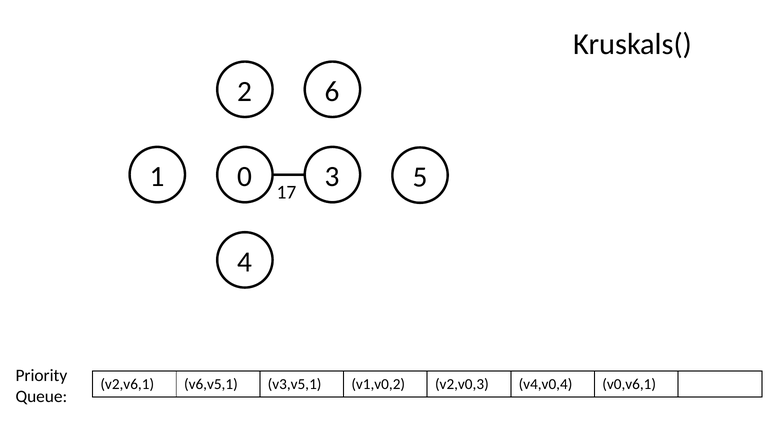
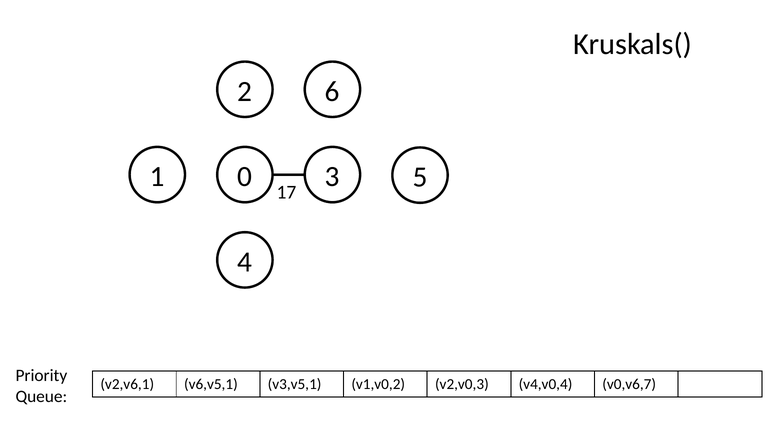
v0,v6,1: v0,v6,1 -> v0,v6,7
